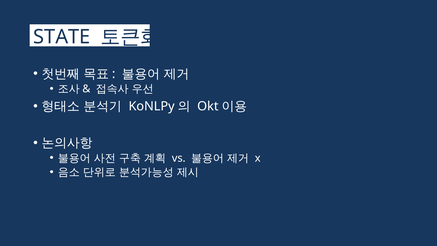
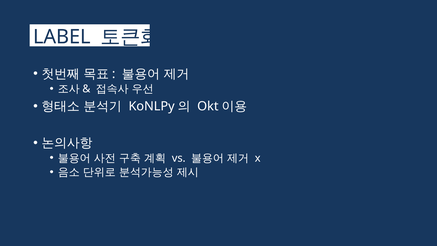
STATE: STATE -> LABEL
